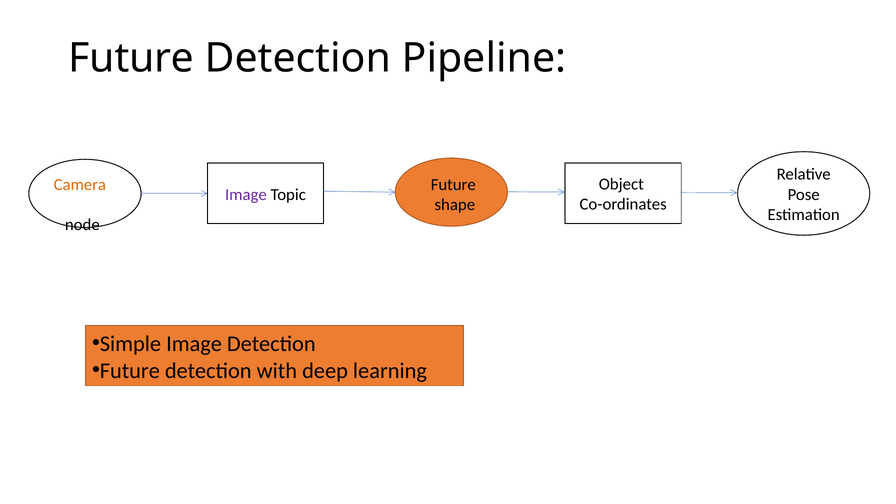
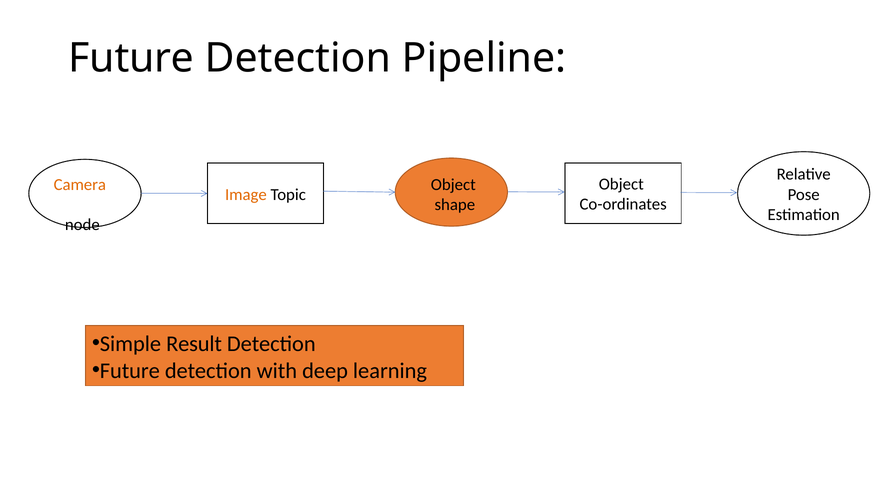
Future at (453, 184): Future -> Object
Image at (246, 195) colour: purple -> orange
Simple Image: Image -> Result
